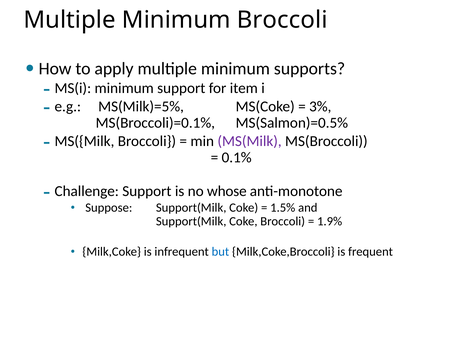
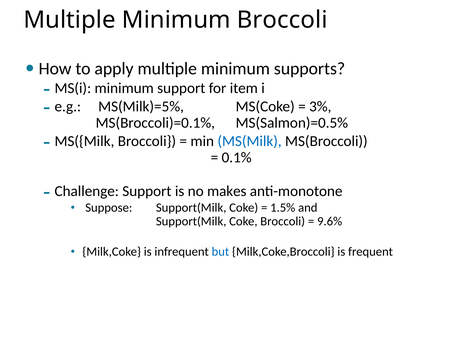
MS(Milk colour: purple -> blue
whose: whose -> makes
1.9%: 1.9% -> 9.6%
